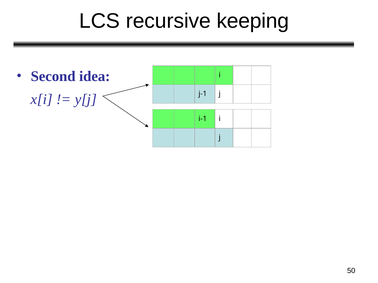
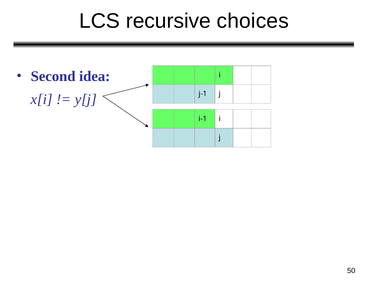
keeping: keeping -> choices
